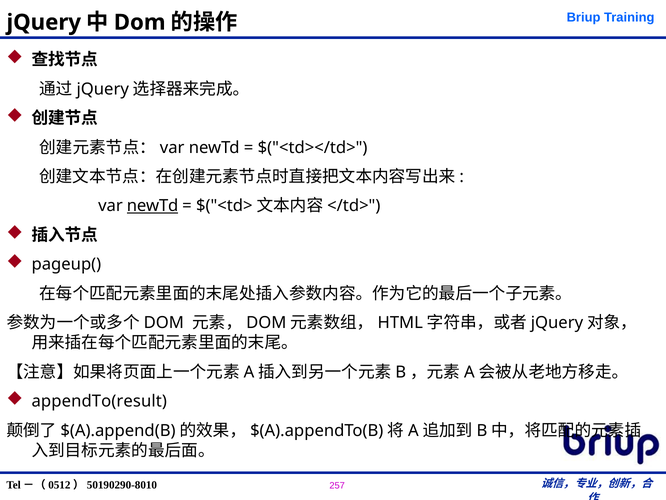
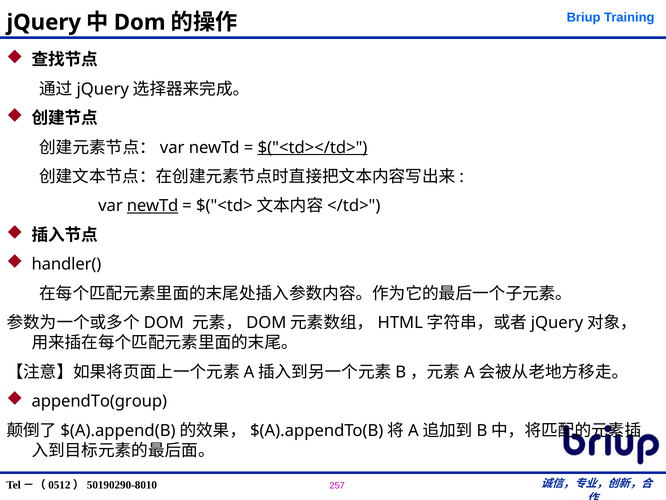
$("<td></td> underline: none -> present
pageup(: pageup( -> handler(
appendTo(result: appendTo(result -> appendTo(group
